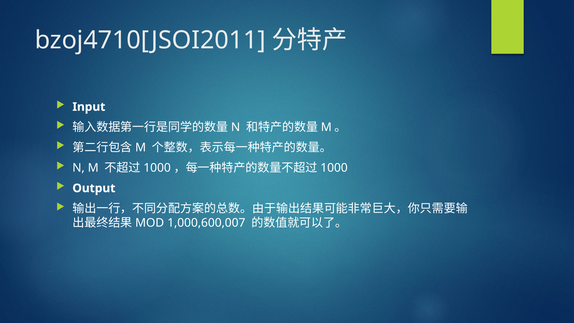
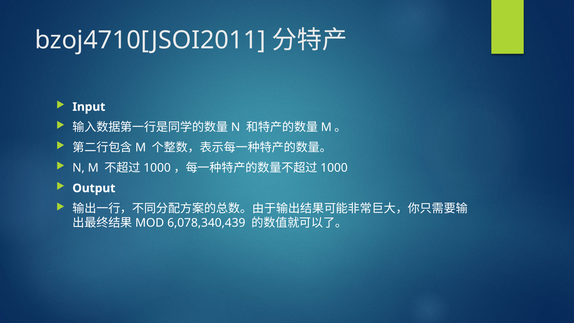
1,000,600,007: 1,000,600,007 -> 6,078,340,439
